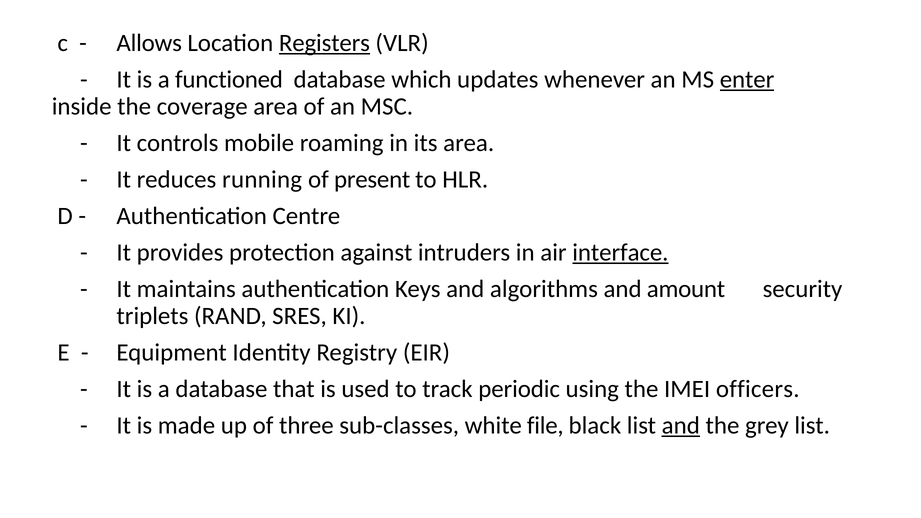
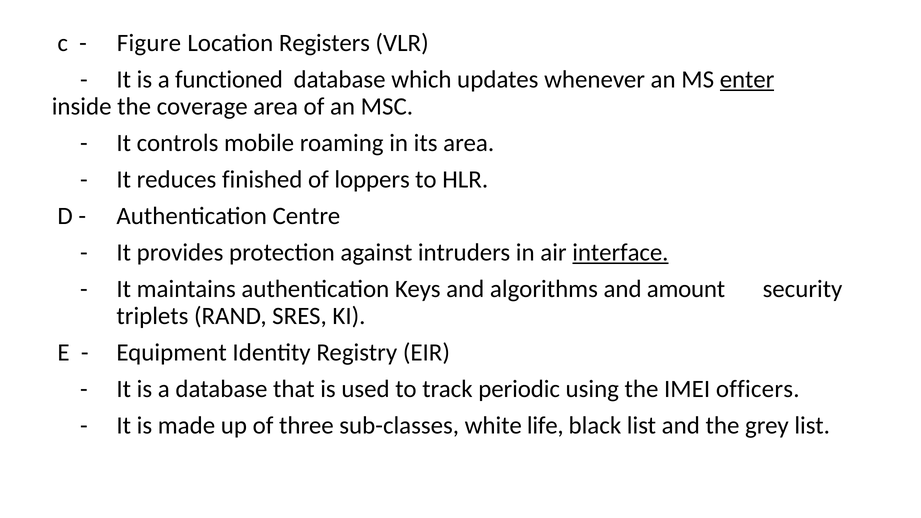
Allows: Allows -> Figure
Registers underline: present -> none
running: running -> finished
present: present -> loppers
file: file -> life
and at (681, 426) underline: present -> none
